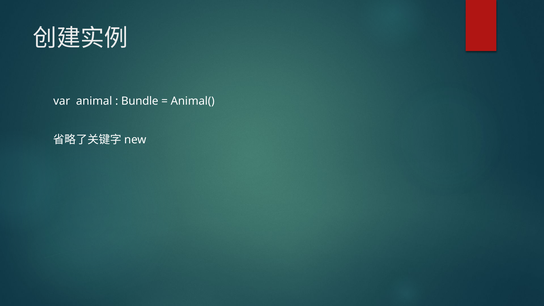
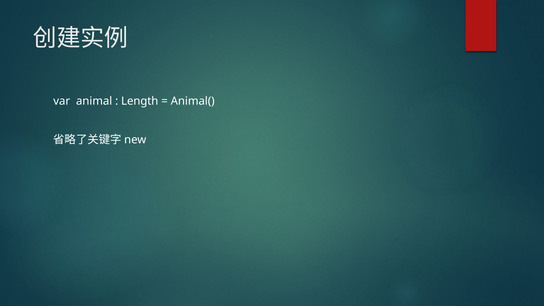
Bundle: Bundle -> Length
